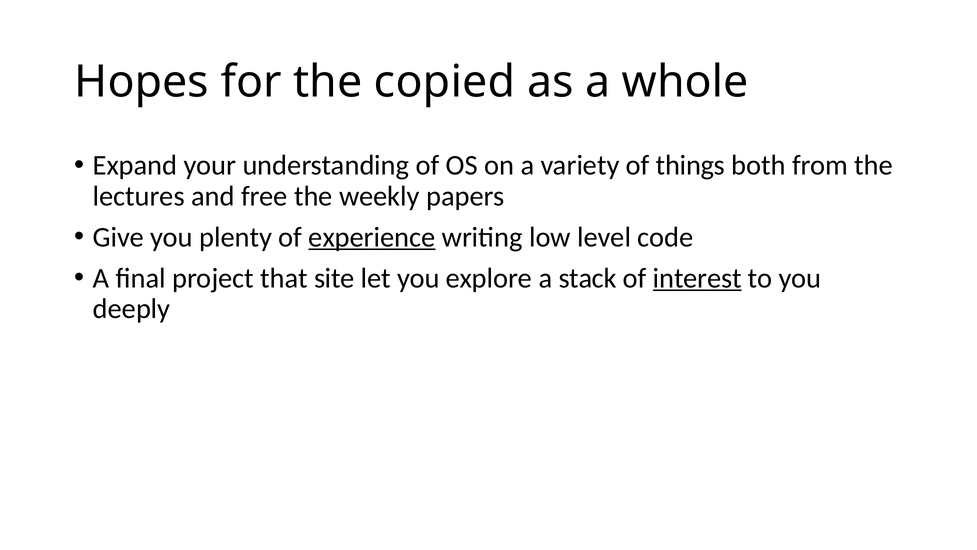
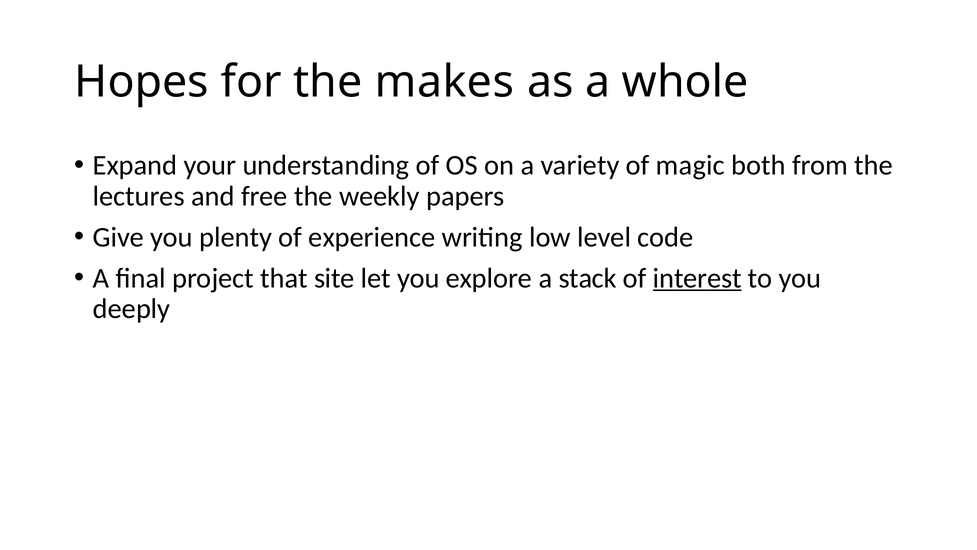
copied: copied -> makes
things: things -> magic
experience underline: present -> none
